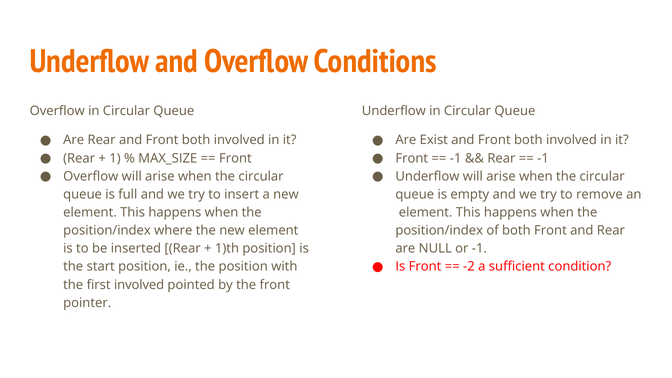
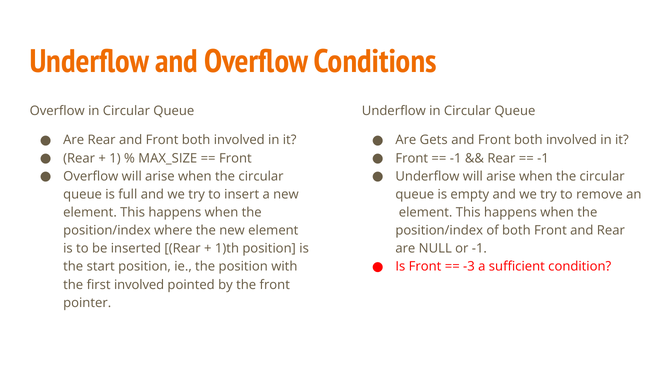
Exist: Exist -> Gets
-2: -2 -> -3
